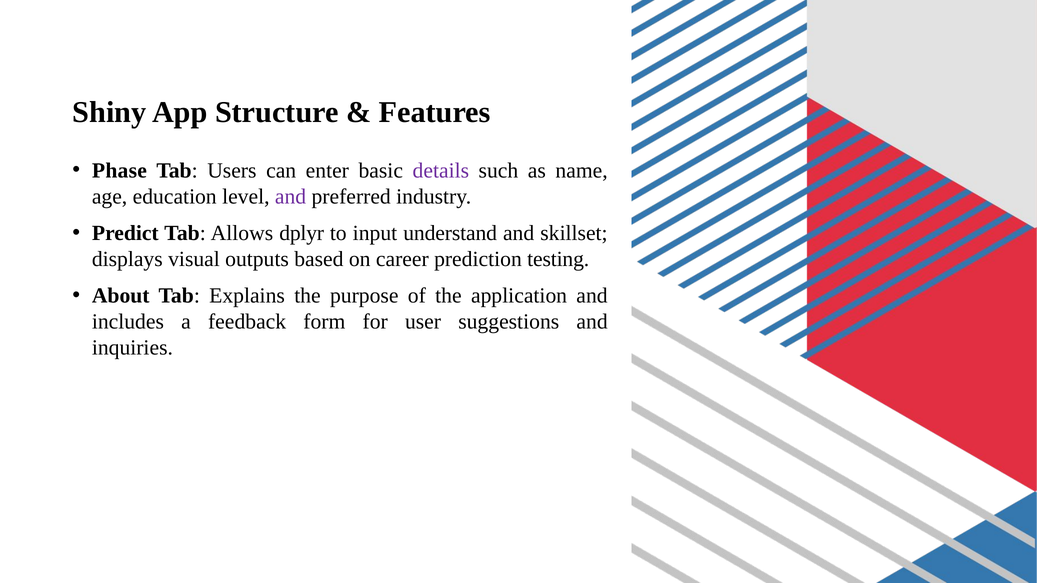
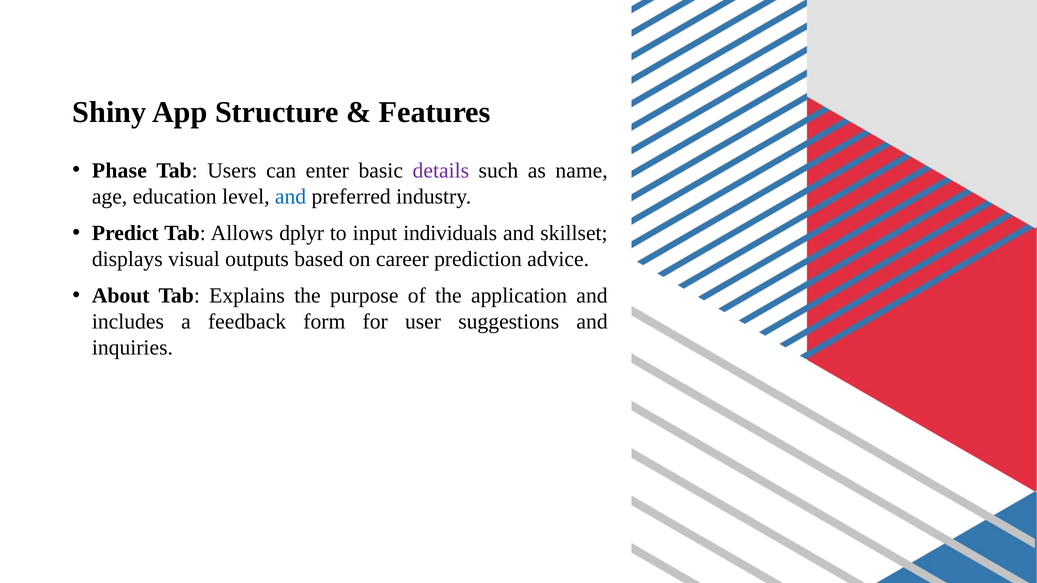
and at (291, 197) colour: purple -> blue
understand: understand -> individuals
testing: testing -> advice
